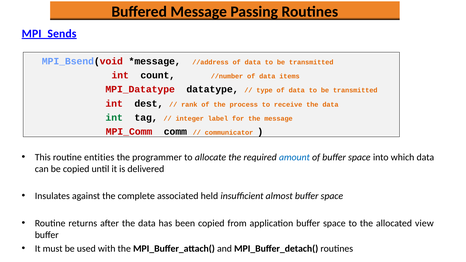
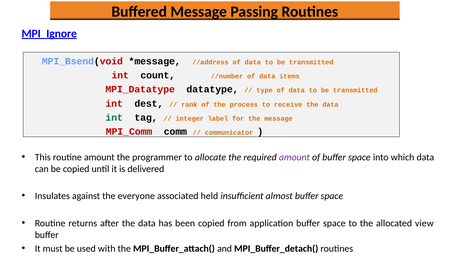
MPI_Sends: MPI_Sends -> MPI_Ignore
routine entities: entities -> amount
amount at (294, 157) colour: blue -> purple
complete: complete -> everyone
